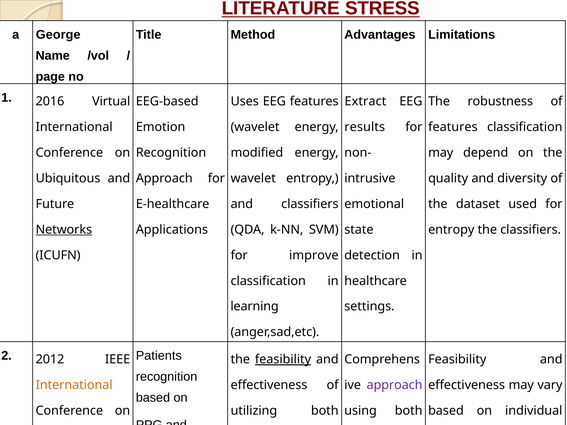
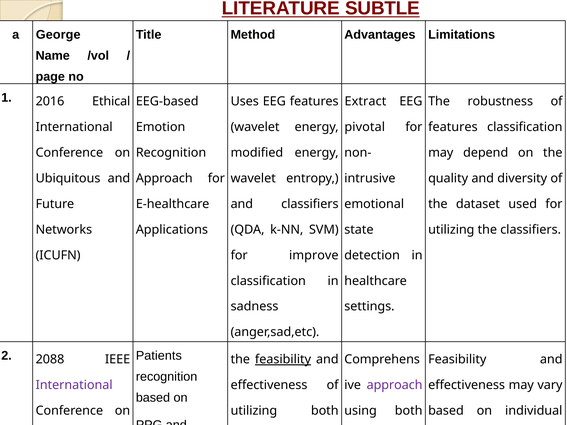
STRESS: STRESS -> SUBTLE
Virtual: Virtual -> Ethical
results: results -> pivotal
Networks underline: present -> none
entropy at (451, 230): entropy -> utilizing
learning: learning -> sadness
2012: 2012 -> 2088
International at (74, 385) colour: orange -> purple
